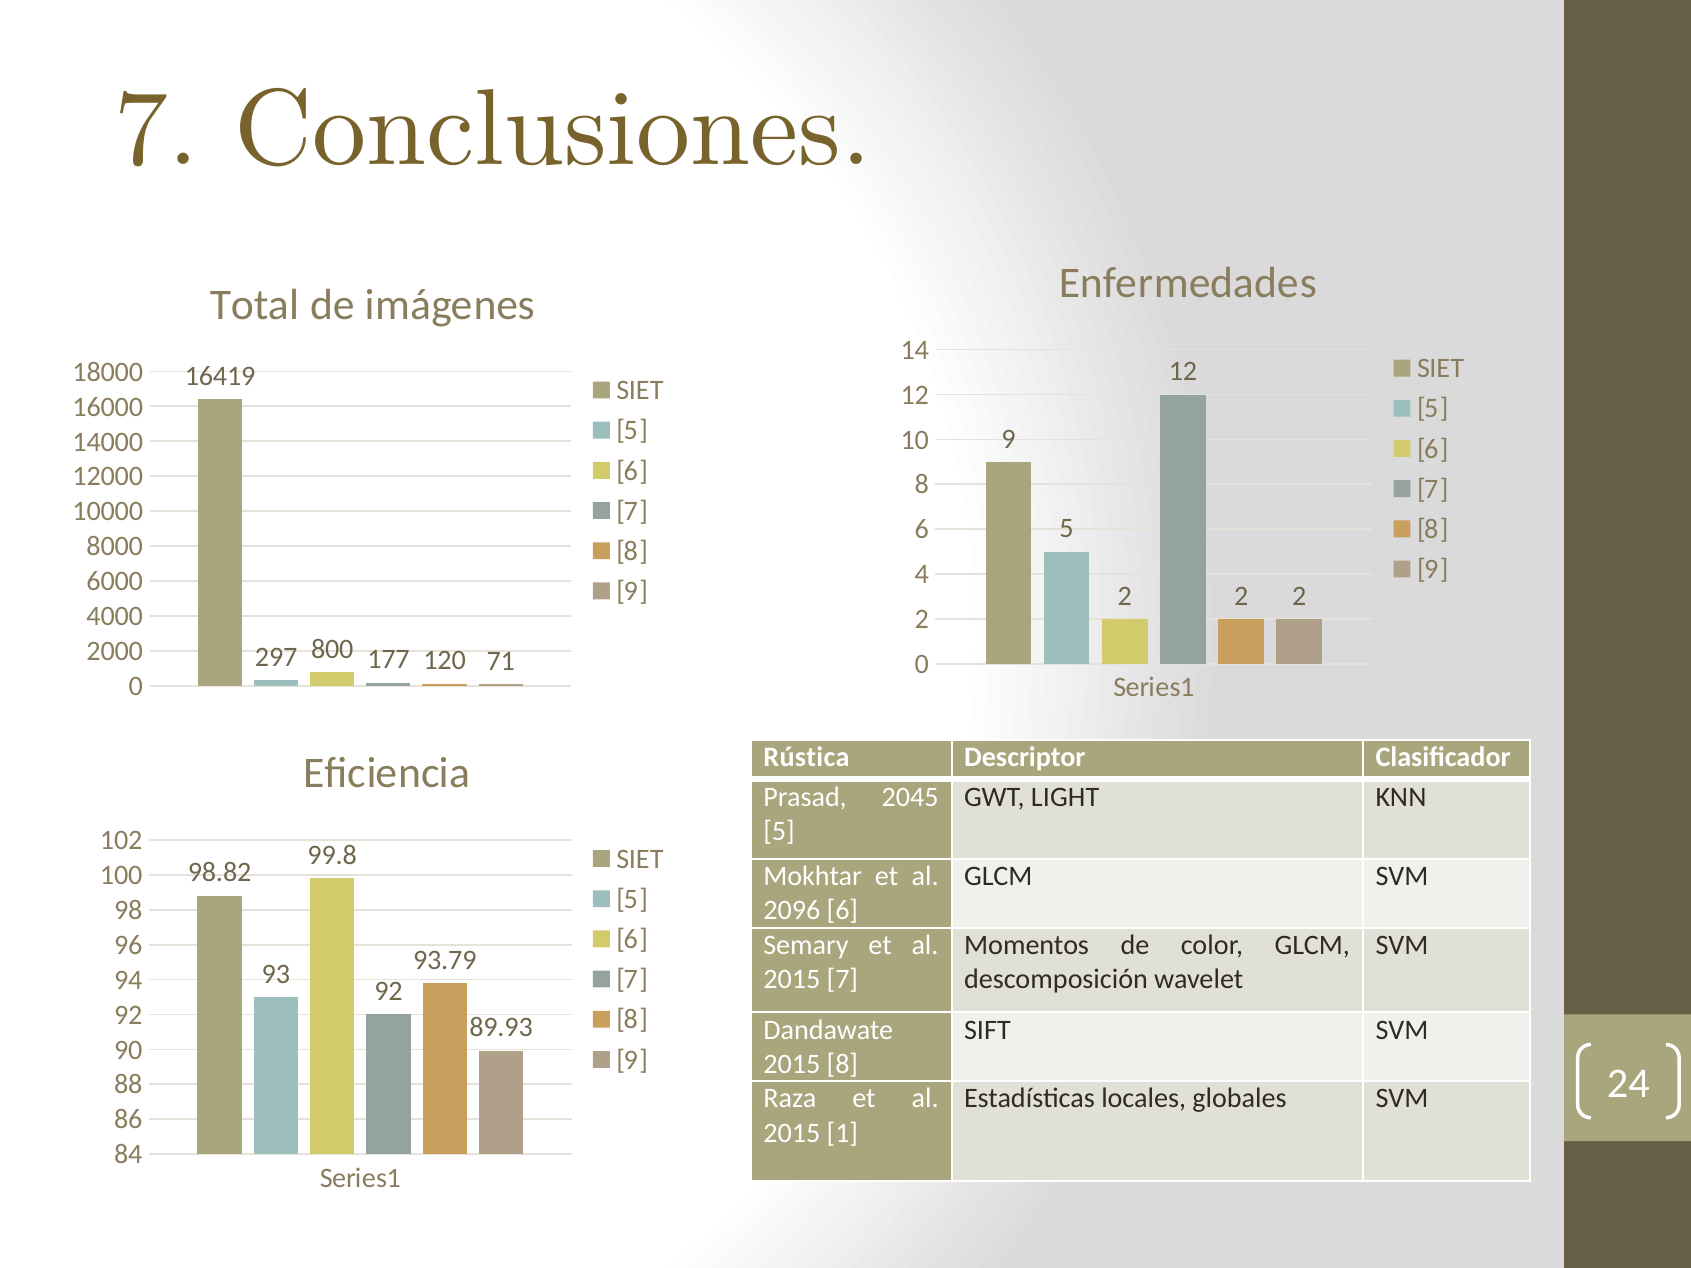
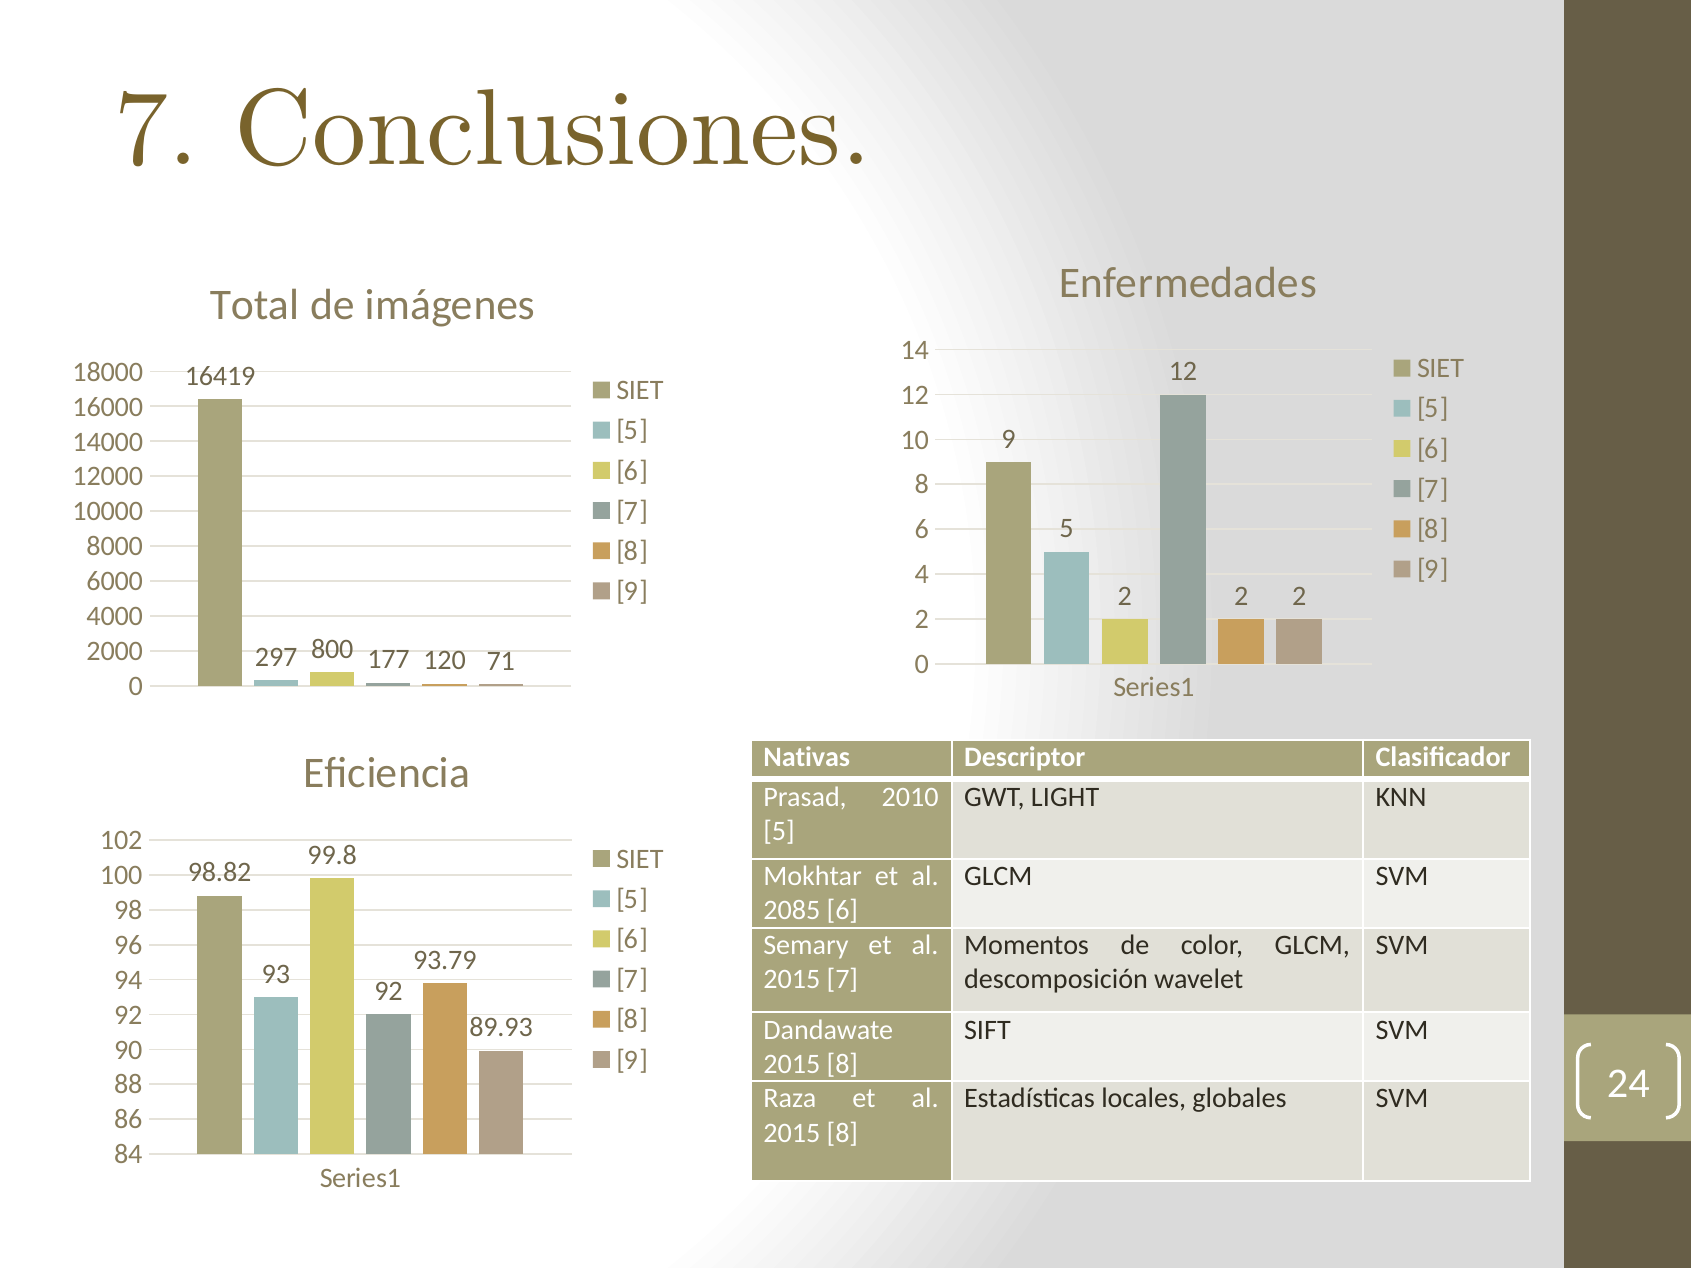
Rústica: Rústica -> Nativas
2045: 2045 -> 2010
2096: 2096 -> 2085
1 at (842, 1133): 1 -> 8
